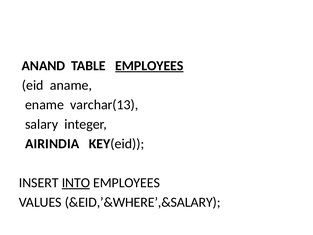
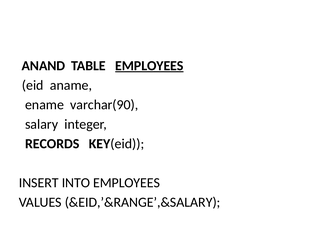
varchar(13: varchar(13 -> varchar(90
AIRINDIA: AIRINDIA -> RECORDS
INTO underline: present -> none
&EID,’&WHERE’,&SALARY: &EID,’&WHERE’,&SALARY -> &EID,’&RANGE’,&SALARY
